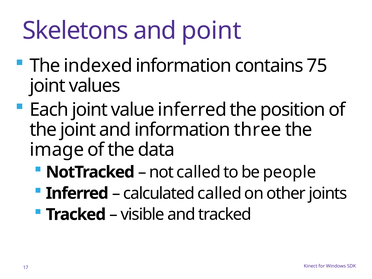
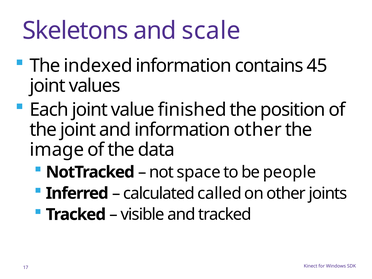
point: point -> scale
75: 75 -> 45
value inferred: inferred -> finished
information three: three -> other
not called: called -> space
